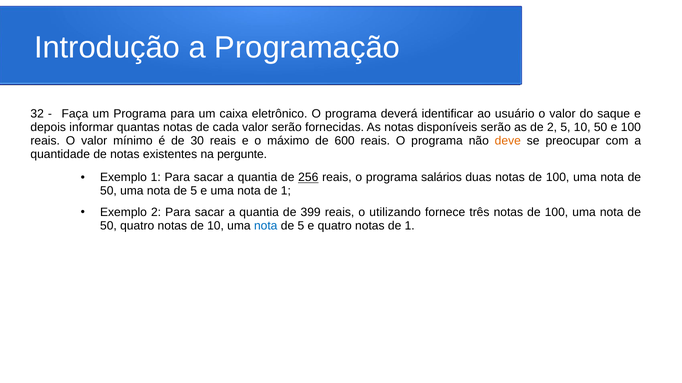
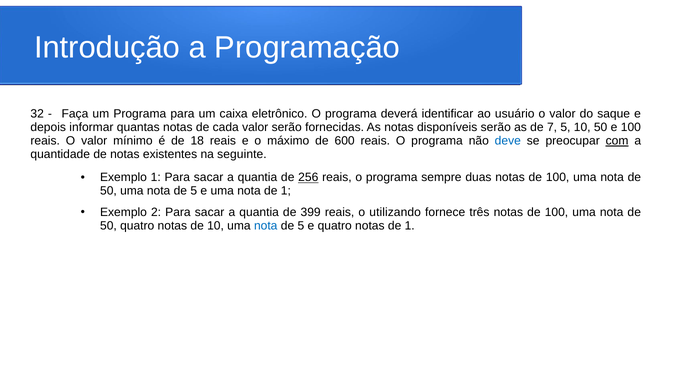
de 2: 2 -> 7
30: 30 -> 18
deve colour: orange -> blue
com underline: none -> present
pergunte: pergunte -> seguinte
salários: salários -> sempre
